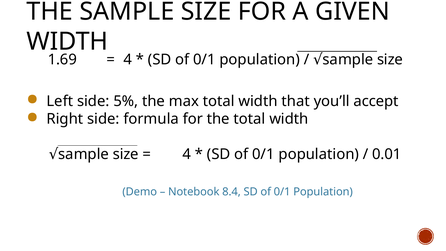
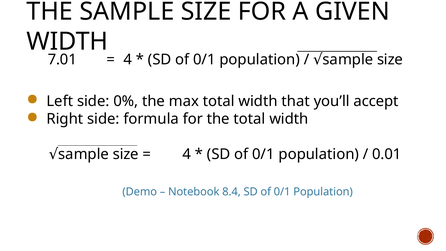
1.69: 1.69 -> 7.01
5%: 5% -> 0%
